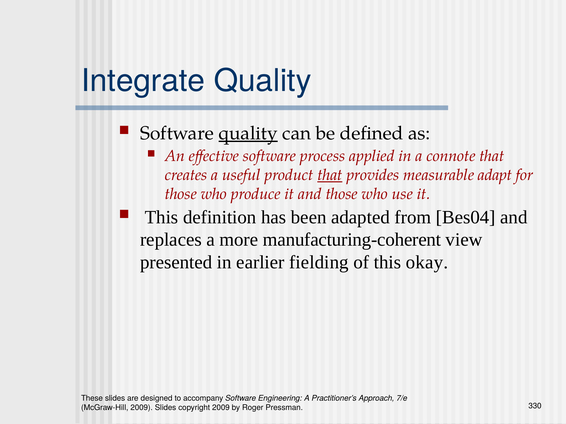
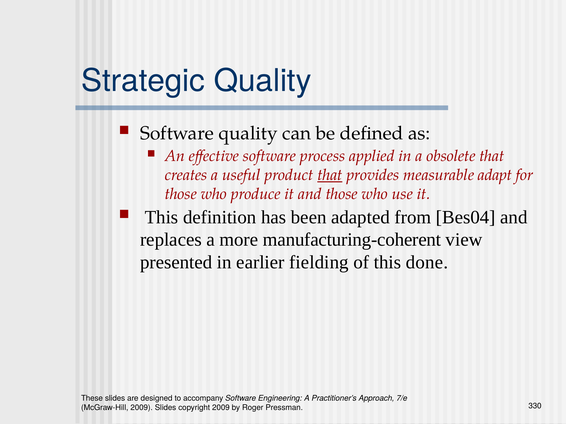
Integrate: Integrate -> Strategic
quality at (248, 133) underline: present -> none
connote: connote -> obsolete
okay: okay -> done
